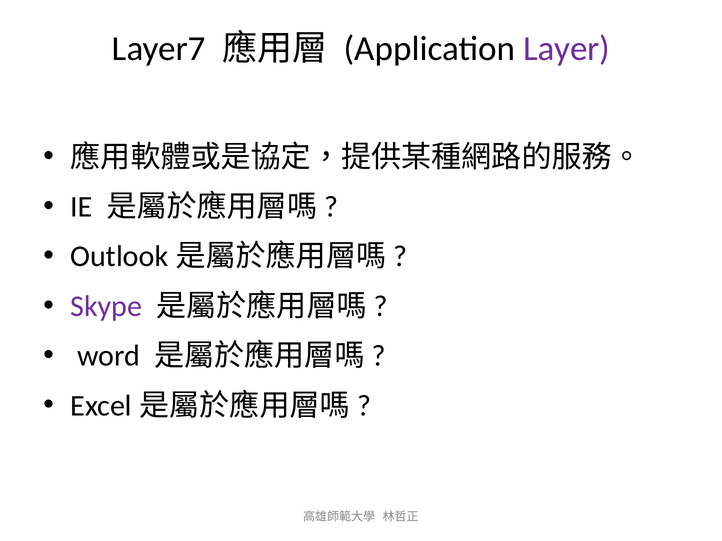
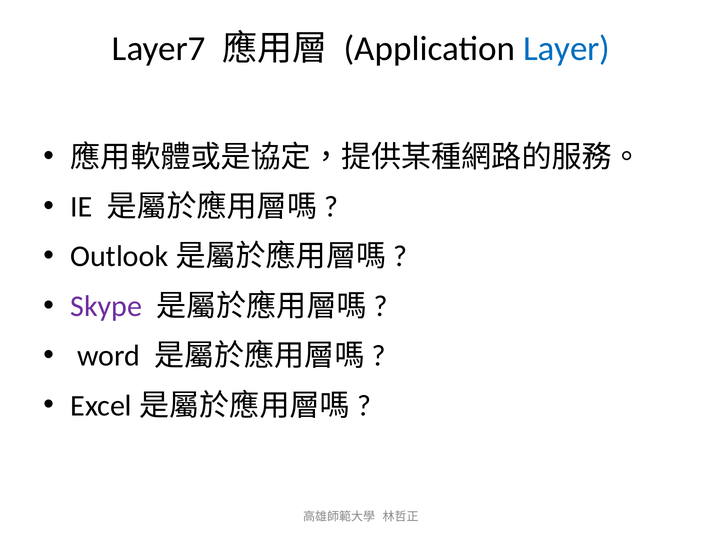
Layer colour: purple -> blue
